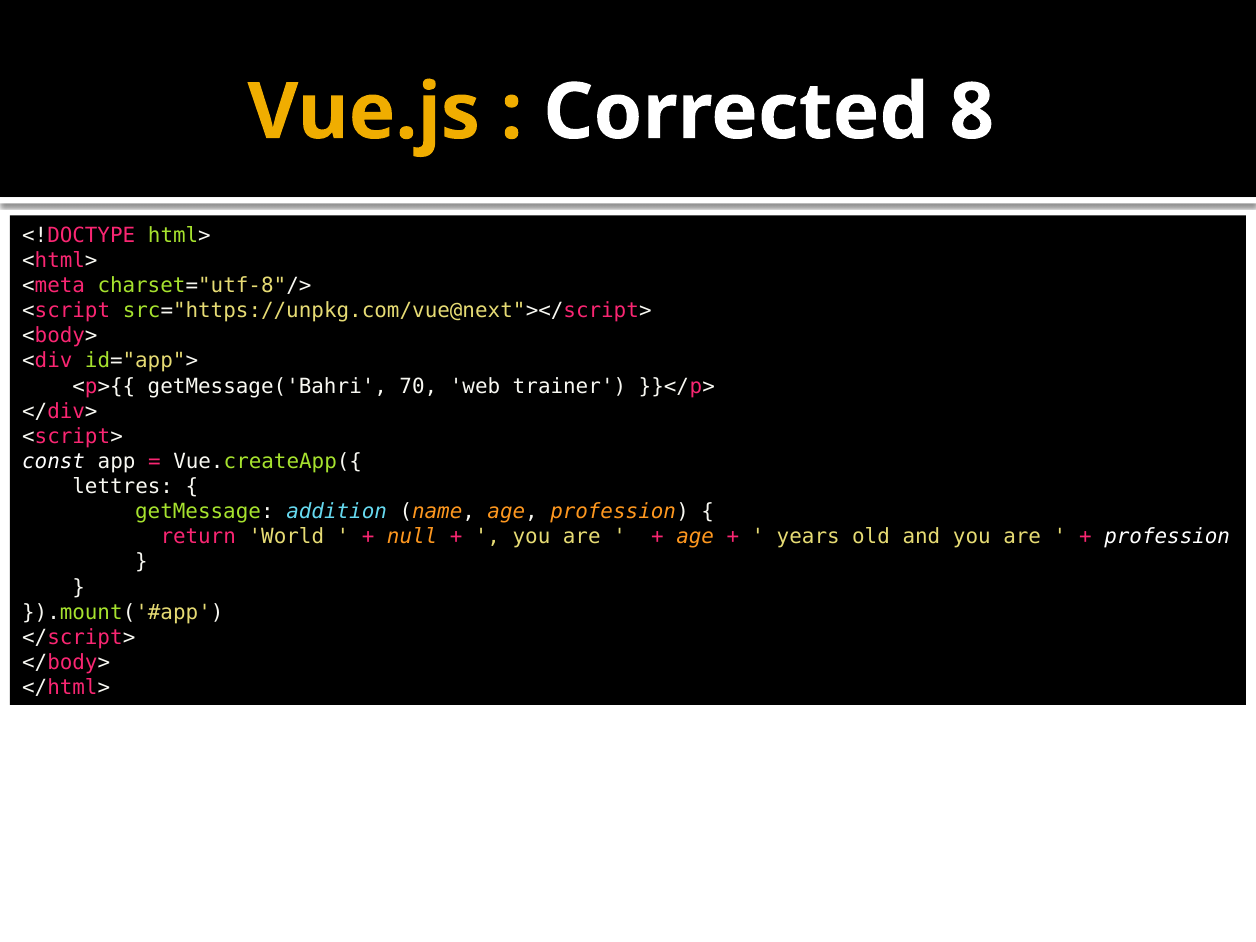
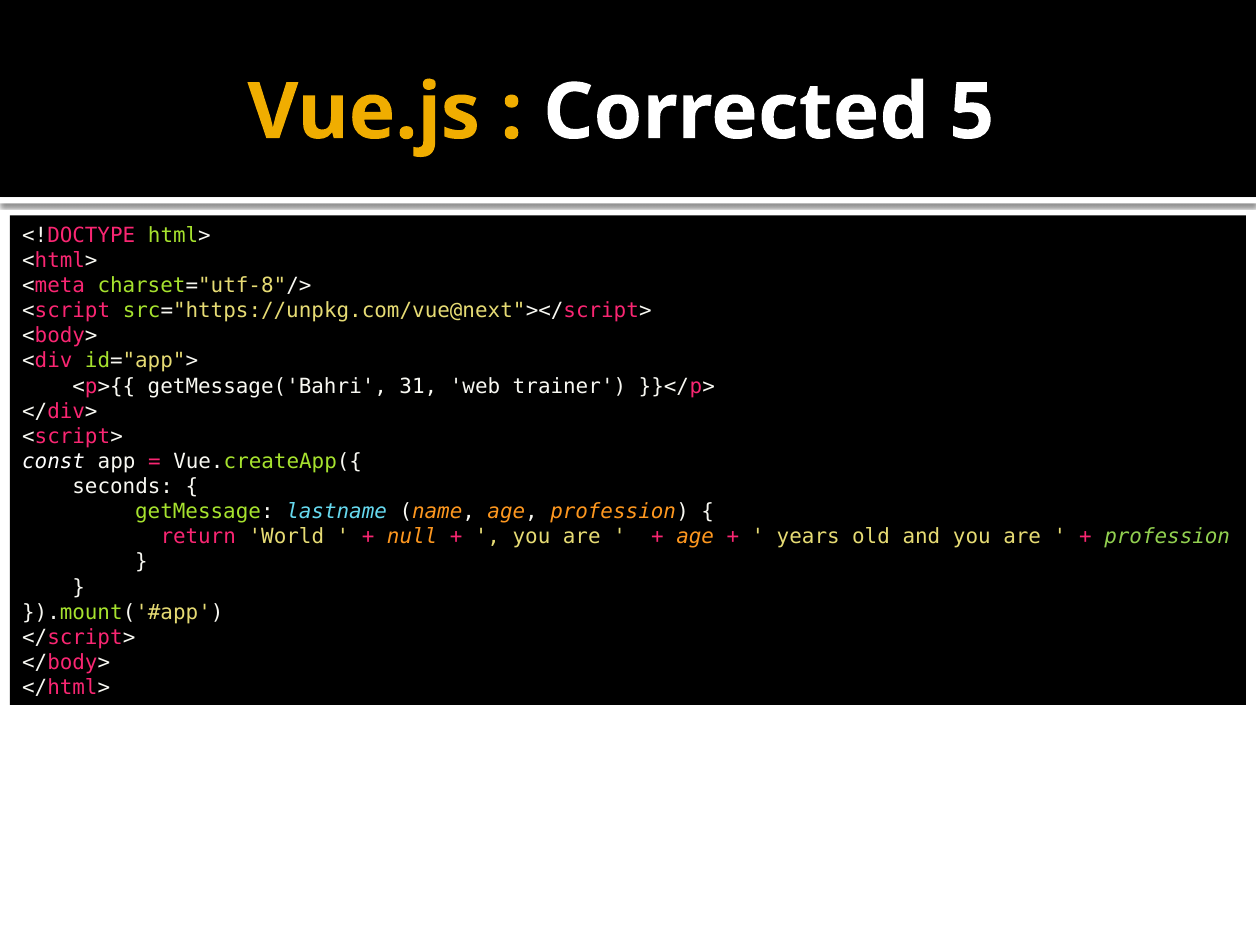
8: 8 -> 5
70: 70 -> 31
lettres: lettres -> seconds
addition: addition -> lastname
profession at (1167, 537) colour: white -> light green
